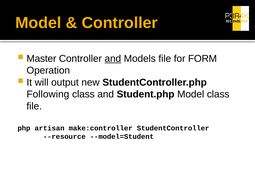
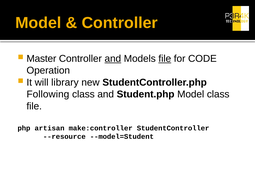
file at (165, 59) underline: none -> present
FORM: FORM -> CODE
output: output -> library
